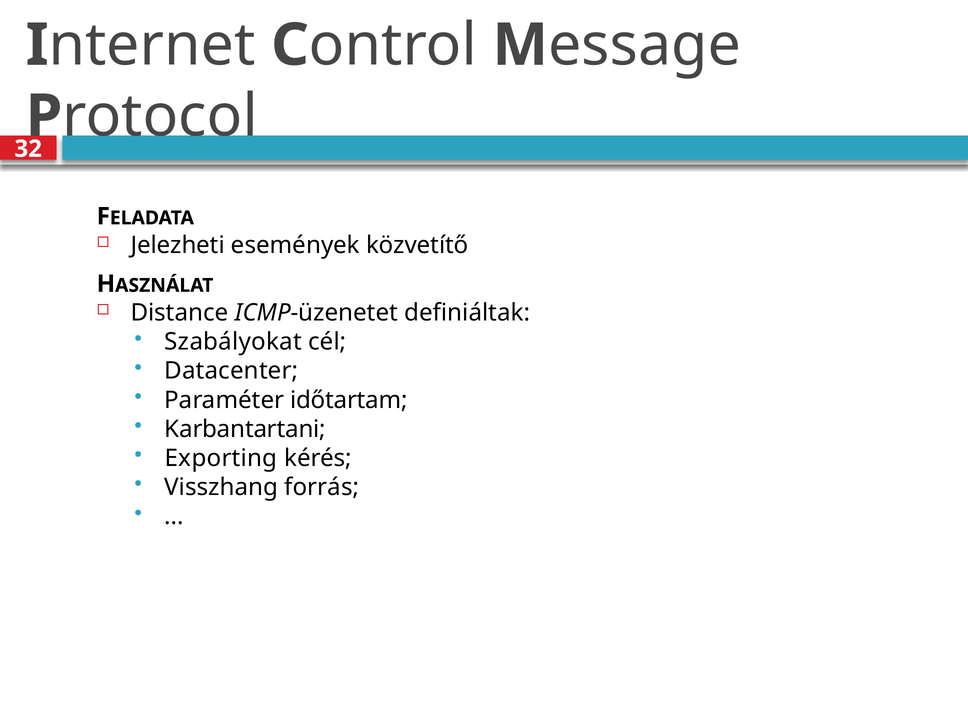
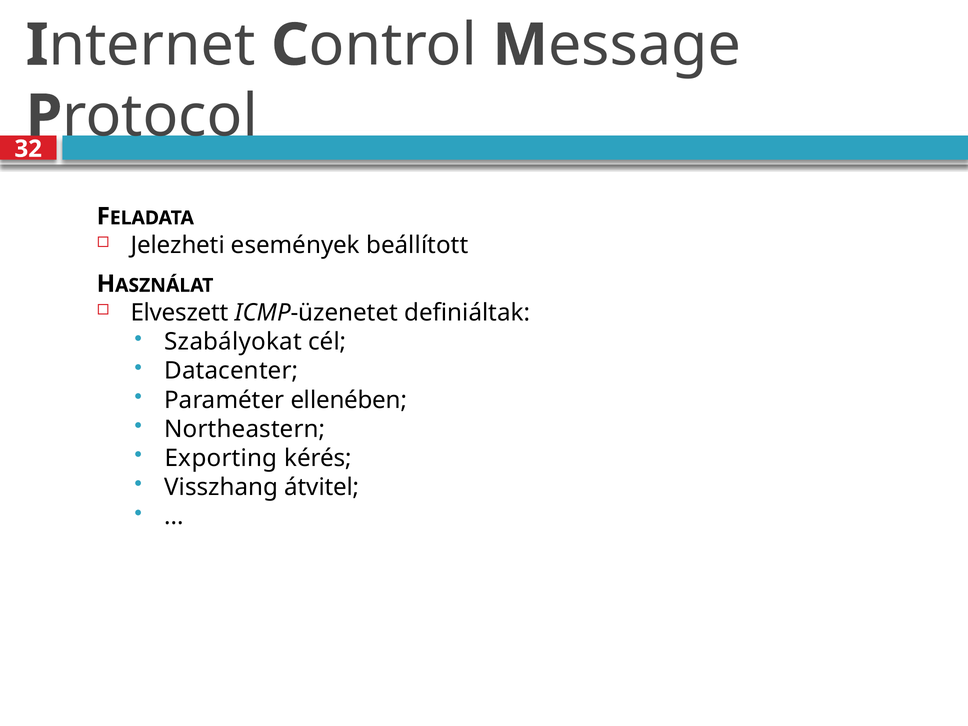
közvetítő: közvetítő -> beállított
Distance: Distance -> Elveszett
időtartam: időtartam -> ellenében
Karbantartani: Karbantartani -> Northeastern
forrás: forrás -> átvitel
